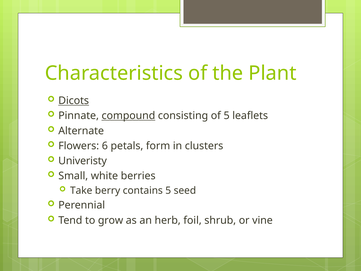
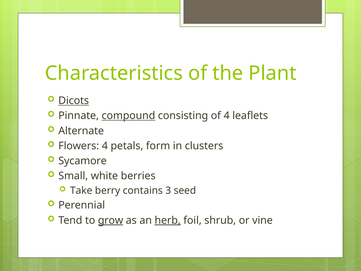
of 5: 5 -> 4
Flowers 6: 6 -> 4
Univeristy: Univeristy -> Sycamore
contains 5: 5 -> 3
grow underline: none -> present
herb underline: none -> present
